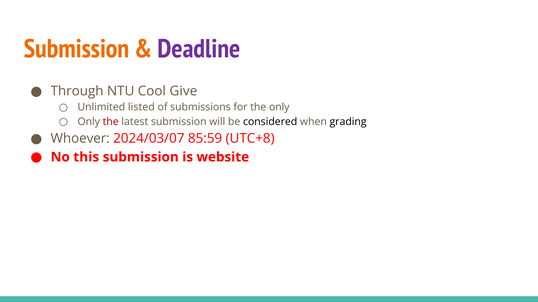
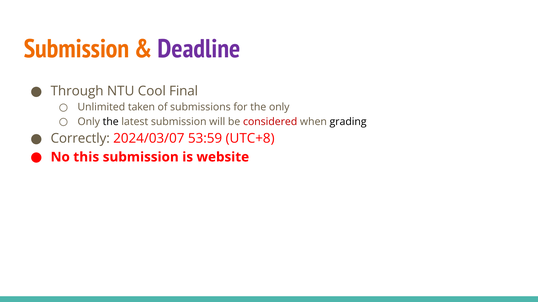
Give: Give -> Final
listed: listed -> taken
the at (111, 122) colour: red -> black
considered colour: black -> red
Whoever: Whoever -> Correctly
85:59: 85:59 -> 53:59
